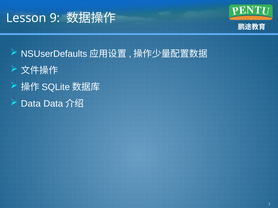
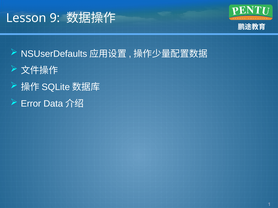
Data: Data -> Error
